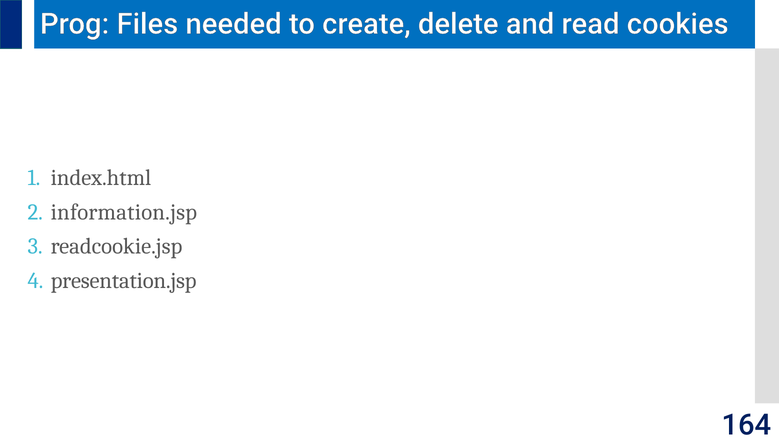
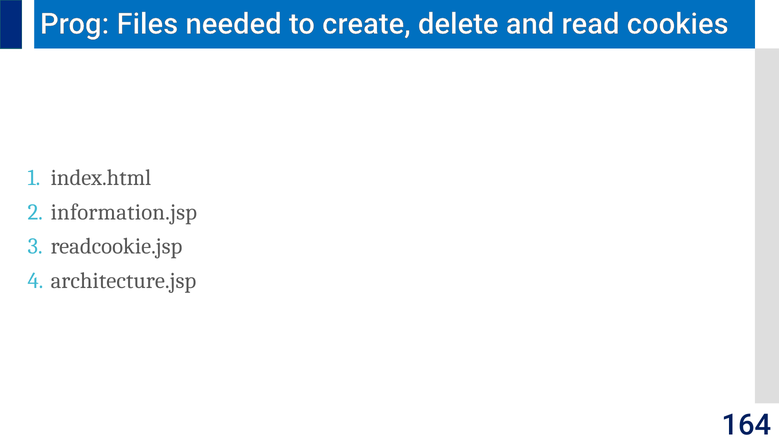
presentation.jsp: presentation.jsp -> architecture.jsp
